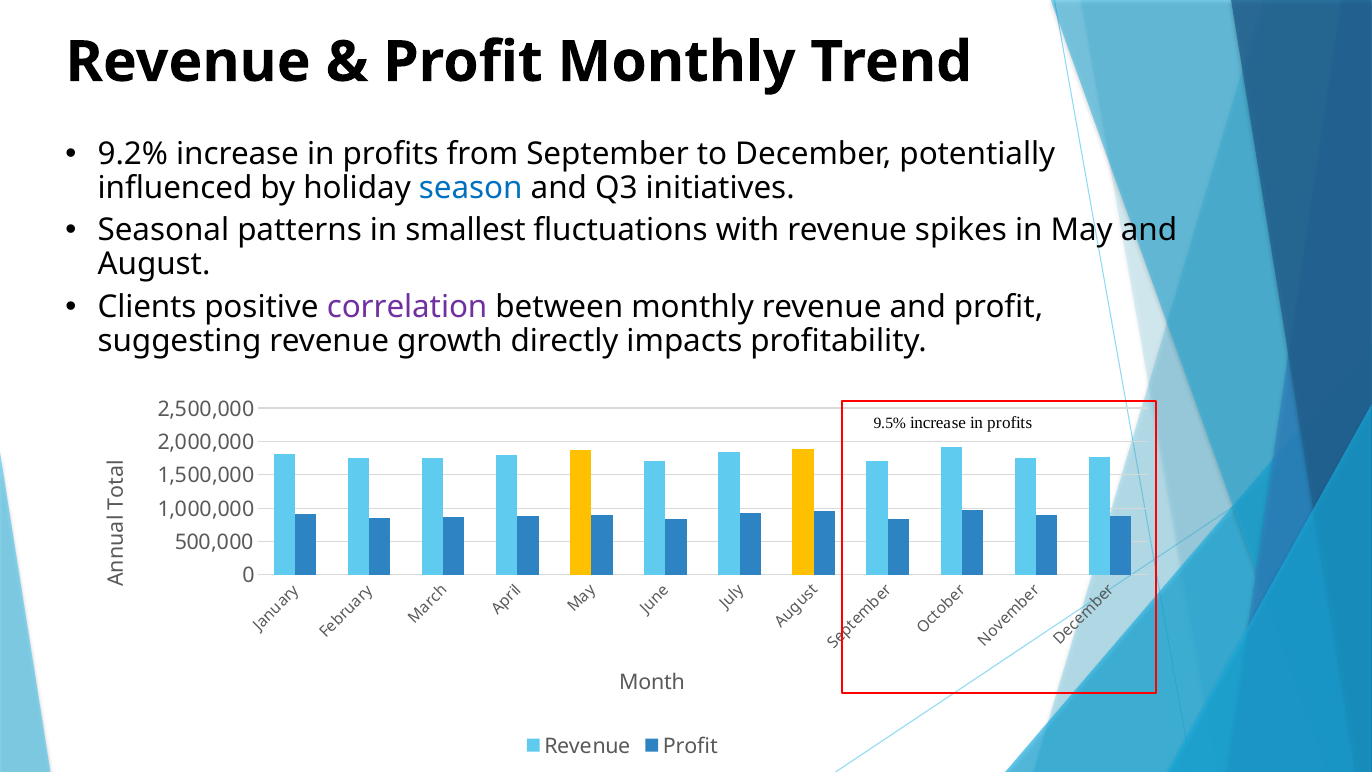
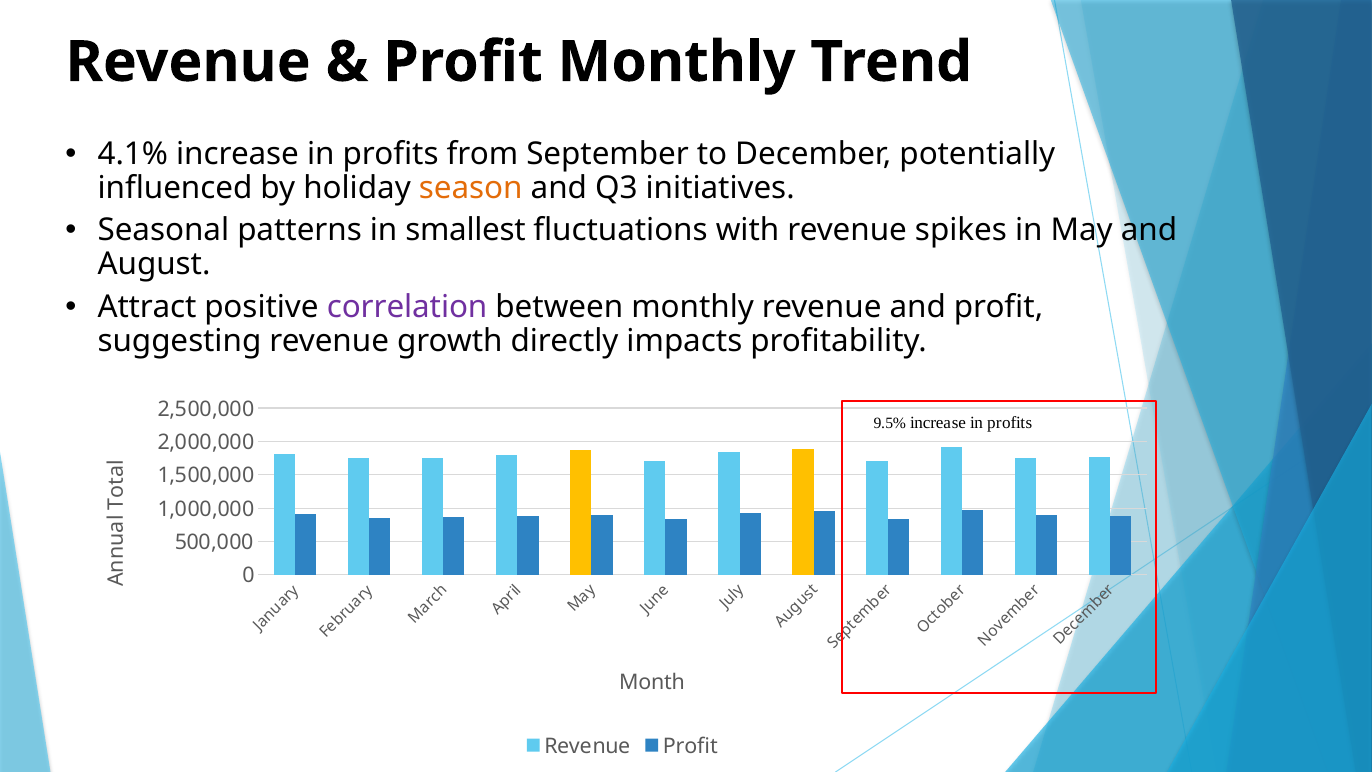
9.2%: 9.2% -> 4.1%
season colour: blue -> orange
Clients: Clients -> Attract
